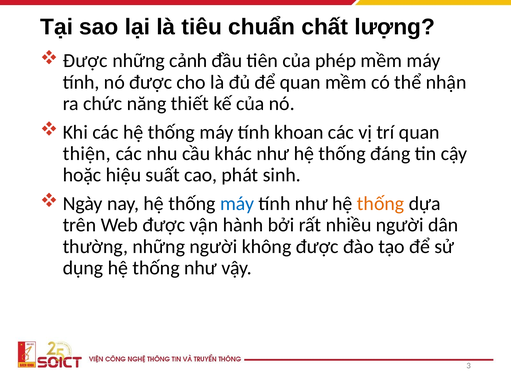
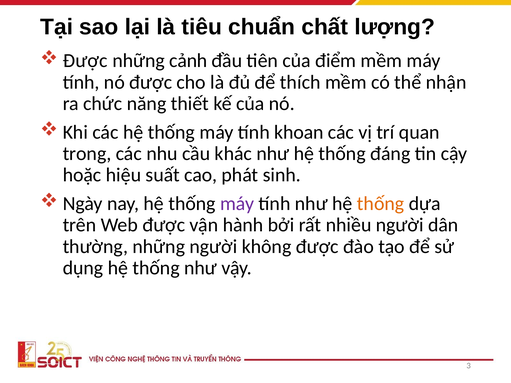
phép: phép -> điểm
để quan: quan -> thích
thiện: thiện -> trong
máy at (237, 204) colour: blue -> purple
